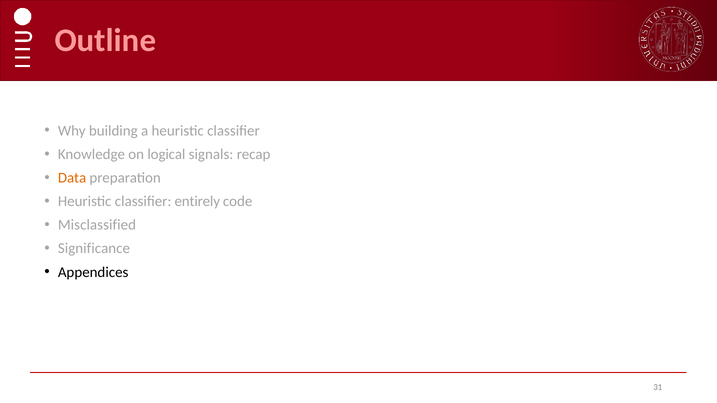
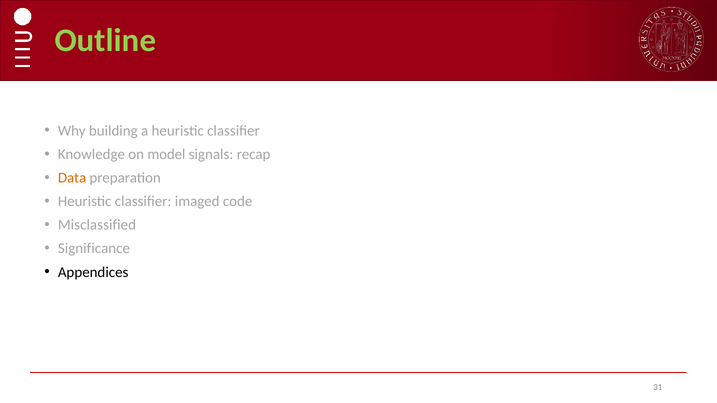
Outline colour: pink -> light green
logical: logical -> model
entirely: entirely -> imaged
